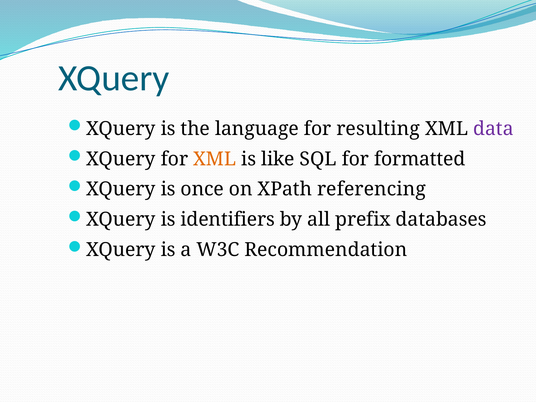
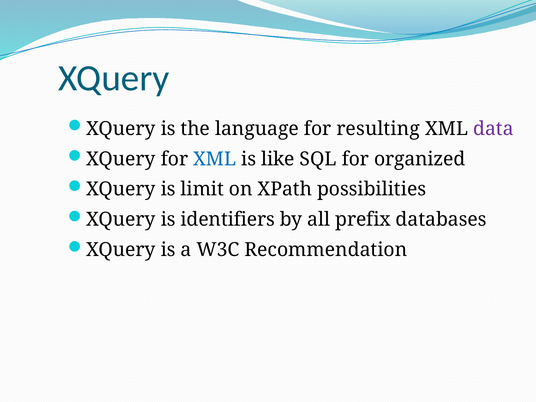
XML at (215, 159) colour: orange -> blue
formatted: formatted -> organized
once: once -> limit
referencing: referencing -> possibilities
